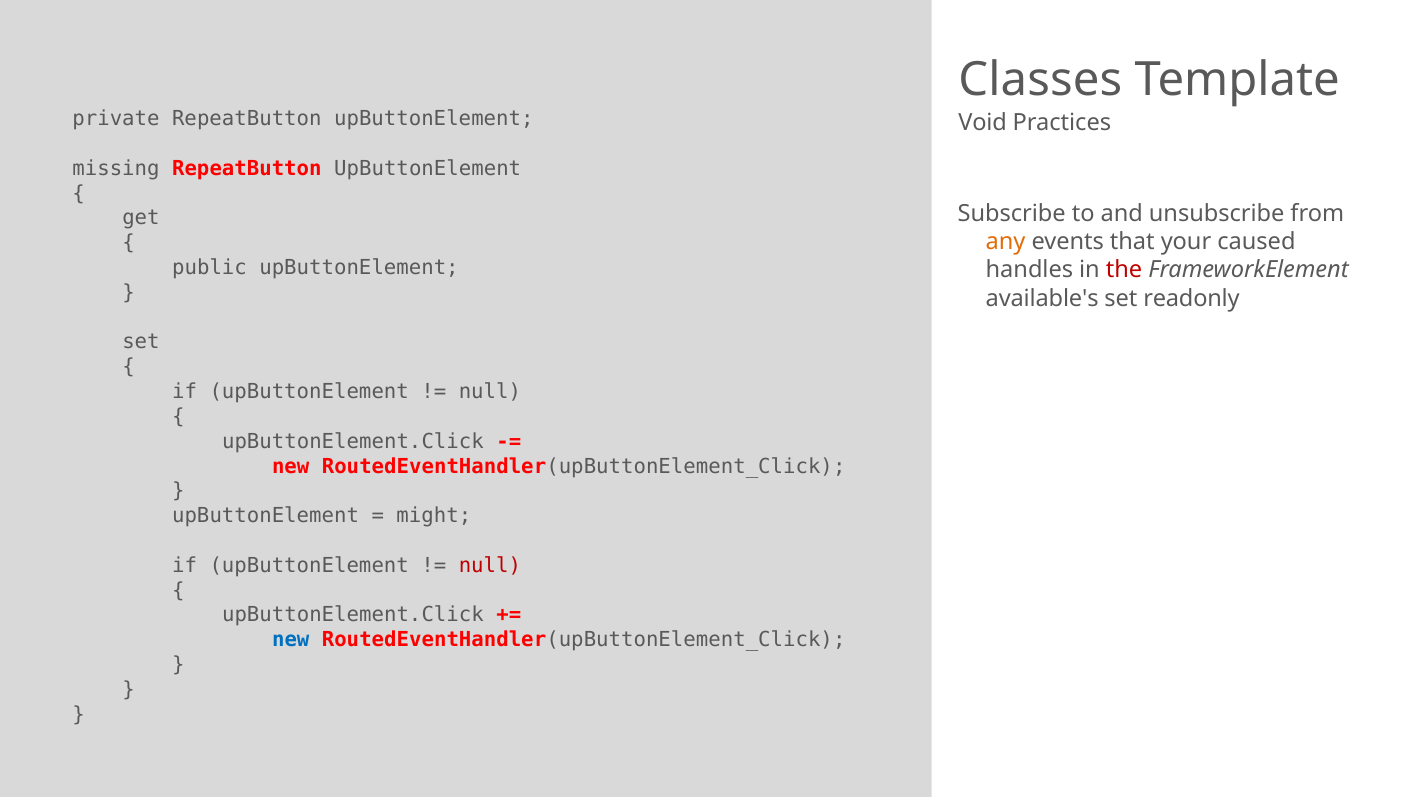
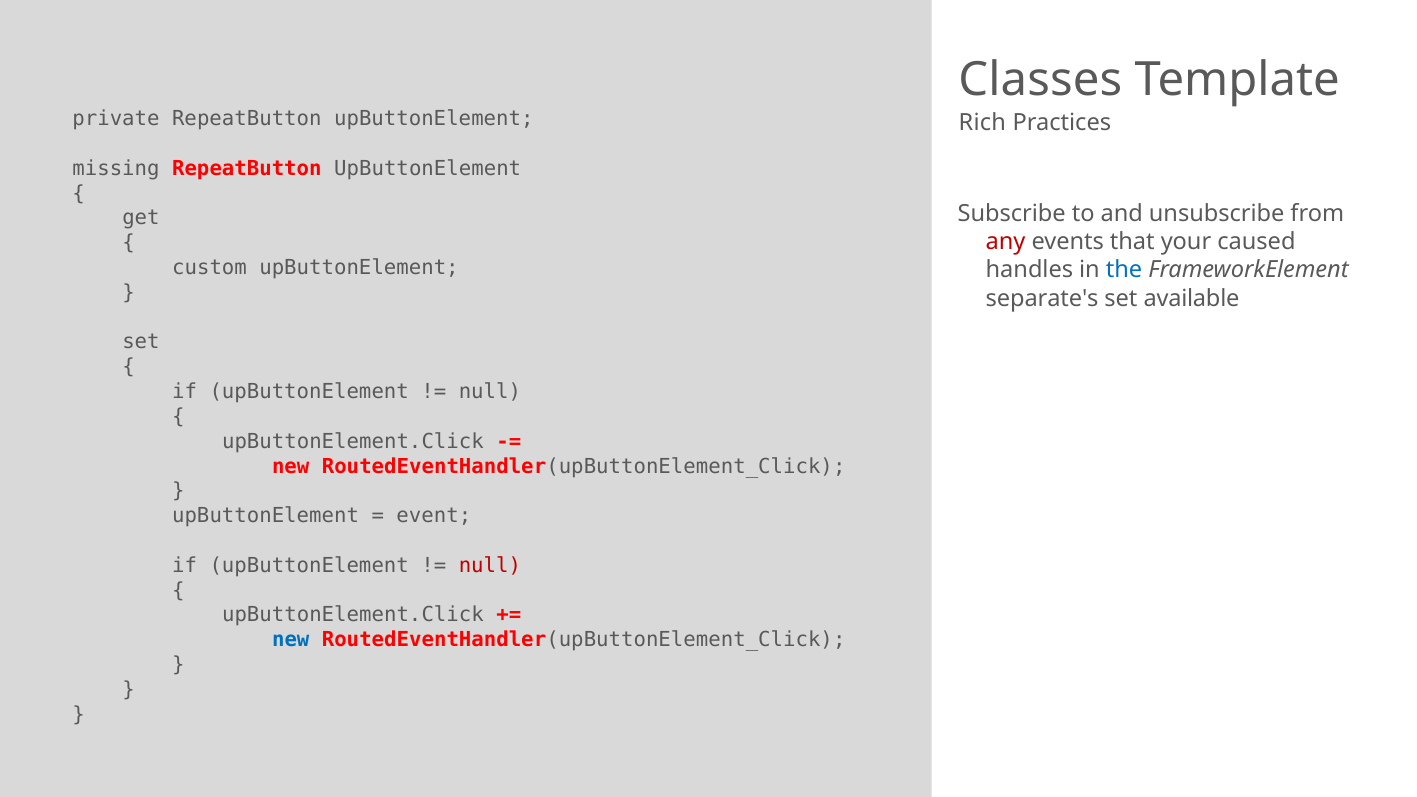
Void: Void -> Rich
any colour: orange -> red
public: public -> custom
the colour: red -> blue
available's: available's -> separate's
readonly: readonly -> available
might: might -> event
